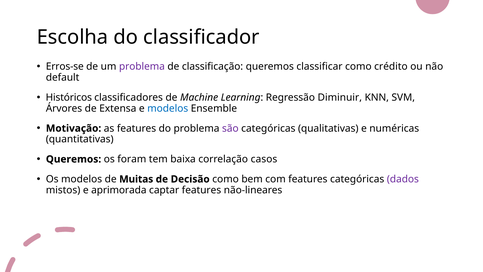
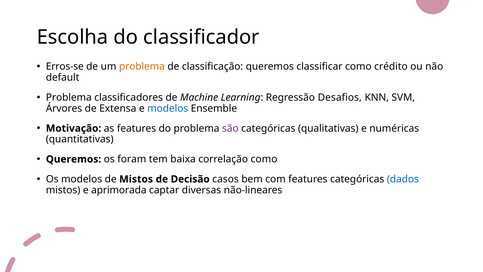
problema at (142, 67) colour: purple -> orange
Históricos at (69, 97): Históricos -> Problema
Diminuir: Diminuir -> Desafios
correlação casos: casos -> como
de Muitas: Muitas -> Mistos
Decisão como: como -> casos
dados colour: purple -> blue
captar features: features -> diversas
